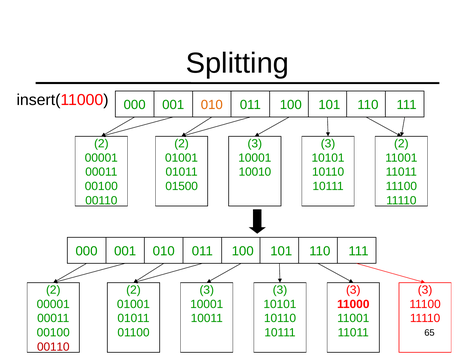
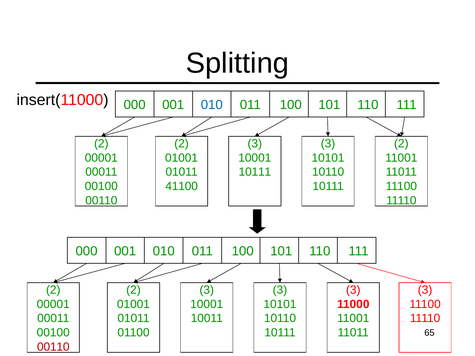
010 at (212, 105) colour: orange -> blue
10010 at (255, 172): 10010 -> 10111
01500: 01500 -> 41100
